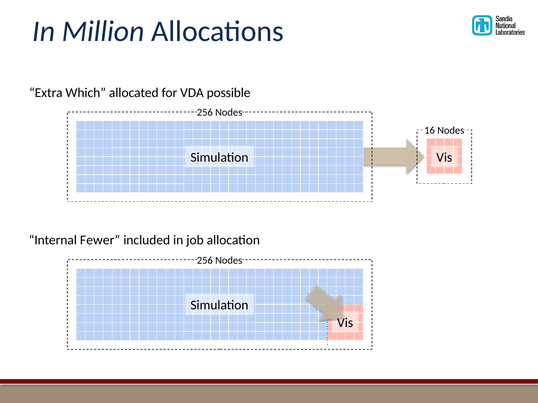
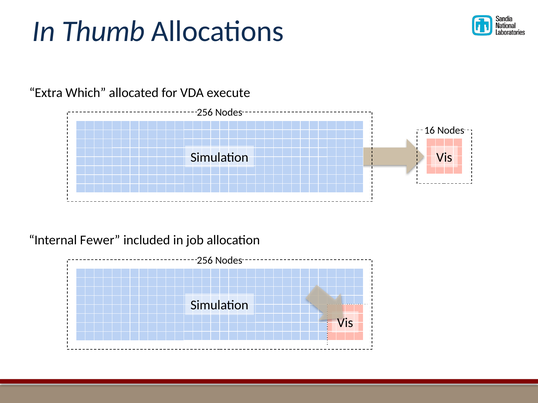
Million: Million -> Thumb
possible: possible -> execute
